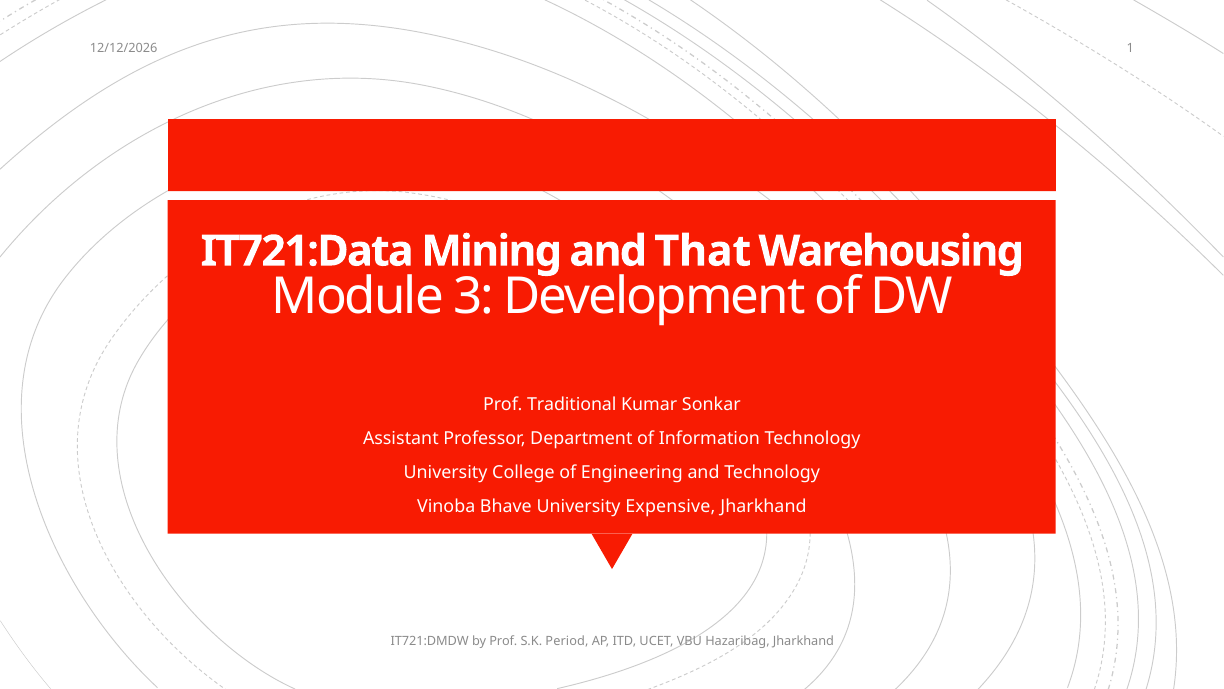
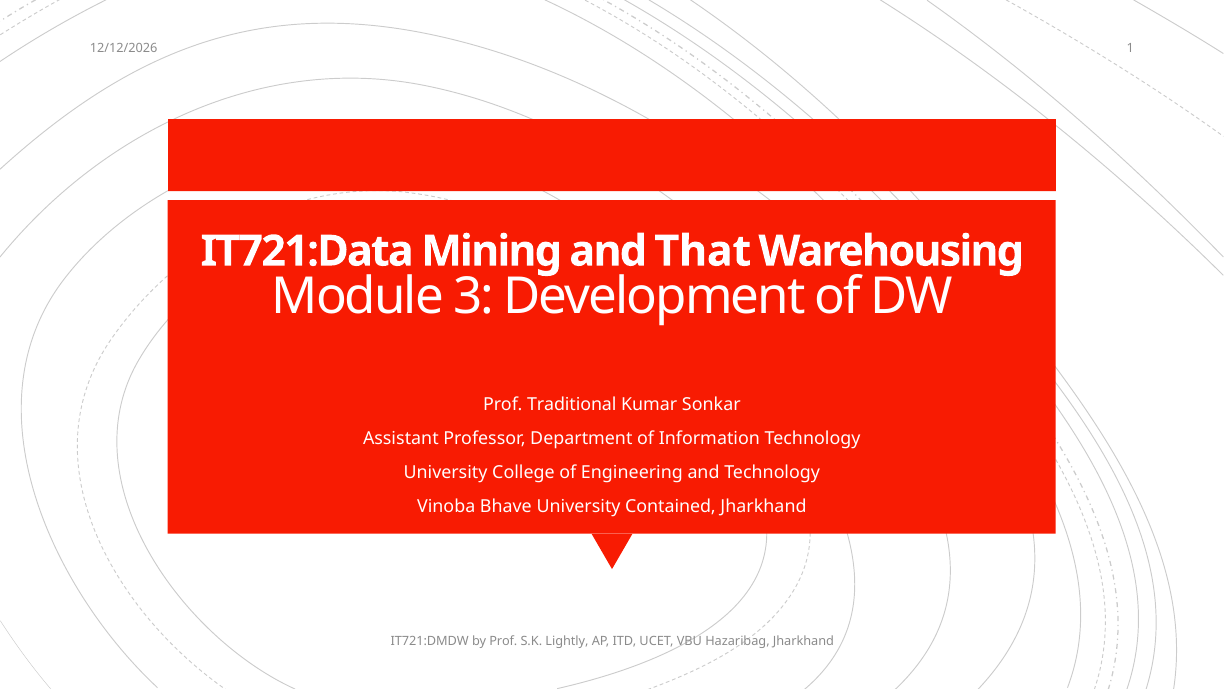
Expensive: Expensive -> Contained
Period: Period -> Lightly
